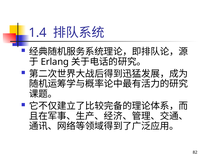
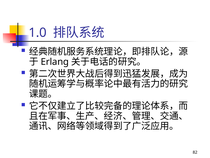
1.4: 1.4 -> 1.0
